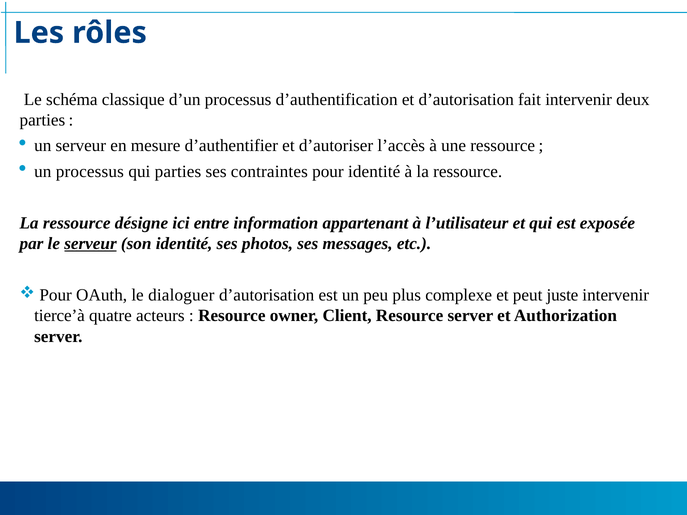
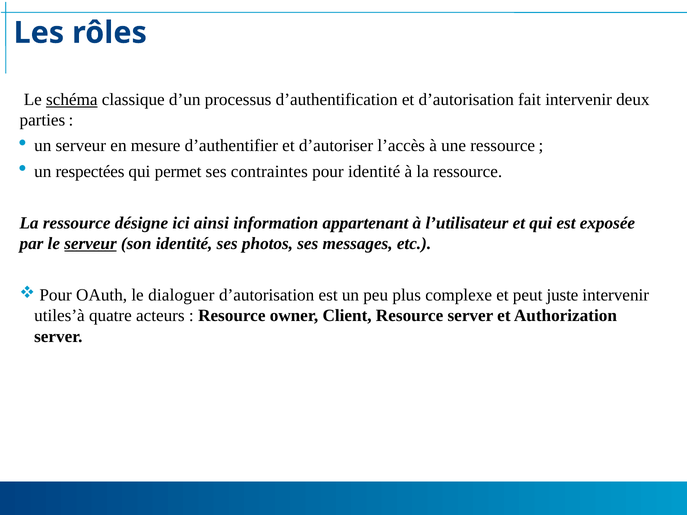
schéma underline: none -> present
un processus: processus -> respectées
qui parties: parties -> permet
entre: entre -> ainsi
tierce’à: tierce’à -> utiles’à
